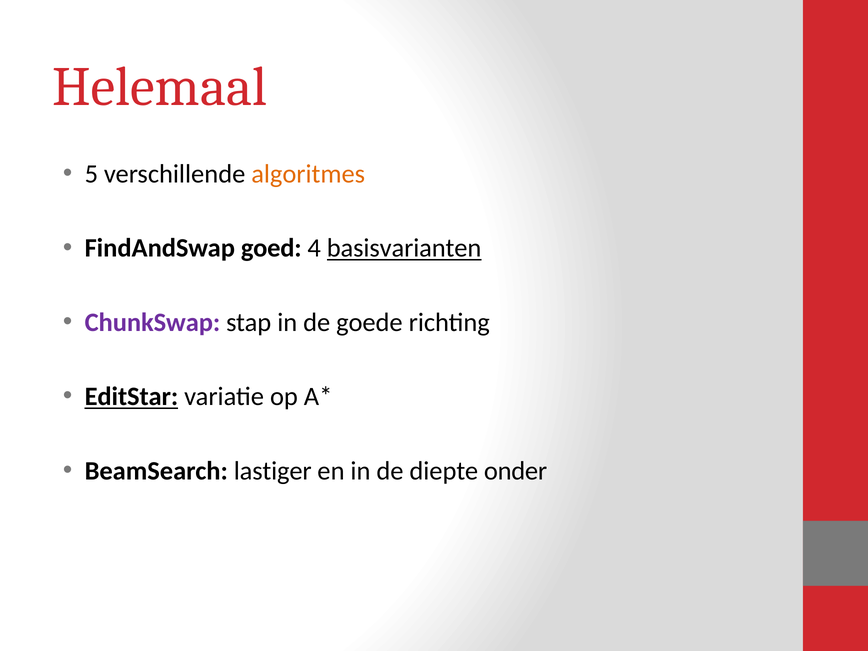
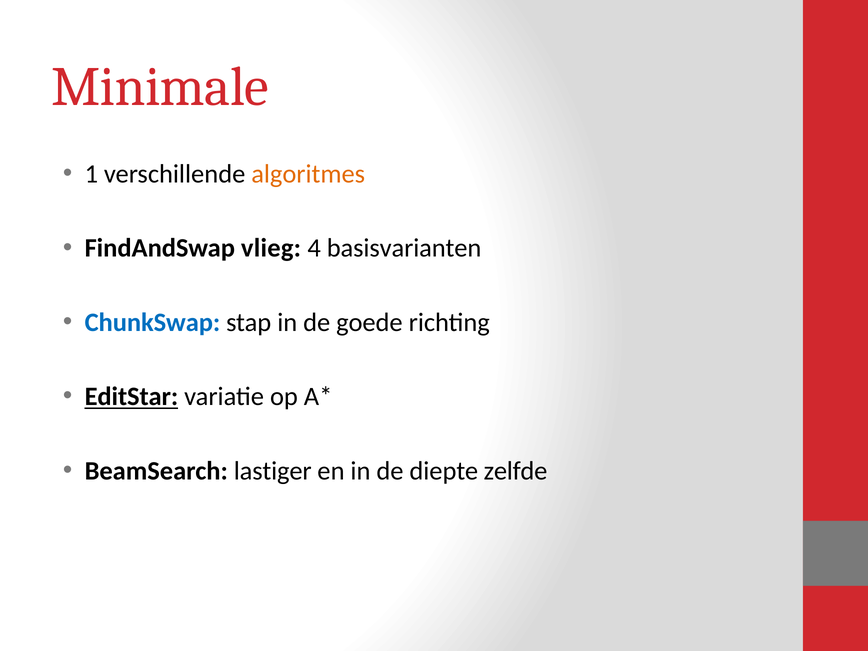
Helemaal: Helemaal -> Minimale
5: 5 -> 1
goed: goed -> vlieg
basisvarianten underline: present -> none
ChunkSwap colour: purple -> blue
onder: onder -> zelfde
